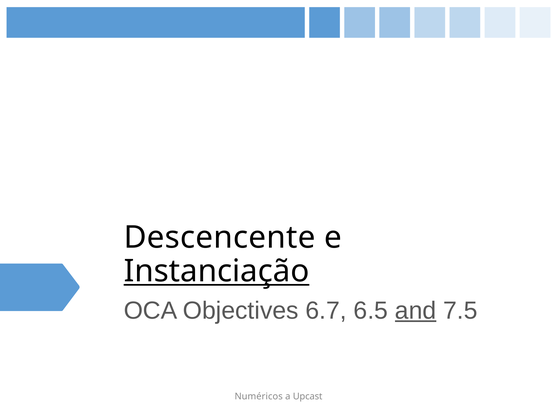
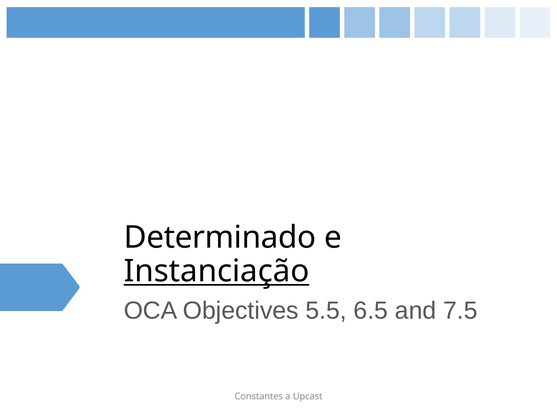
Descencente: Descencente -> Determinado
6.7: 6.7 -> 5.5
and underline: present -> none
Numéricos: Numéricos -> Constantes
